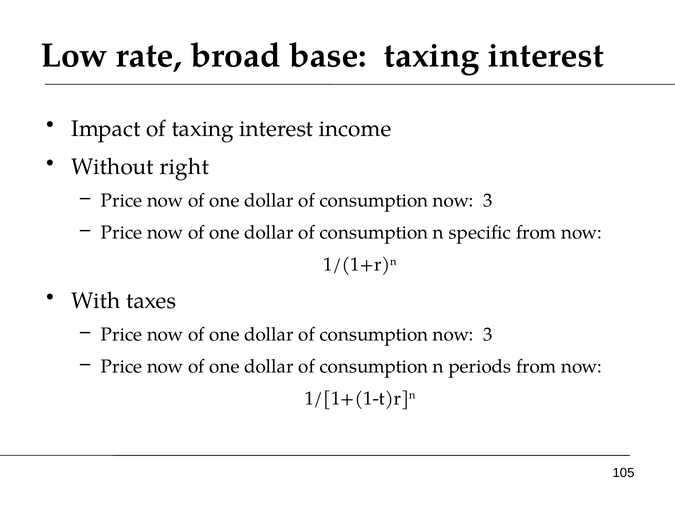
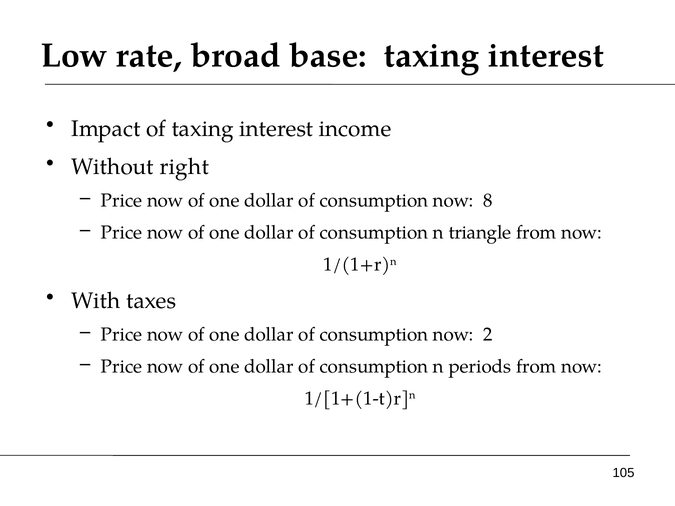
3 at (488, 201): 3 -> 8
specific: specific -> triangle
3 at (488, 335): 3 -> 2
